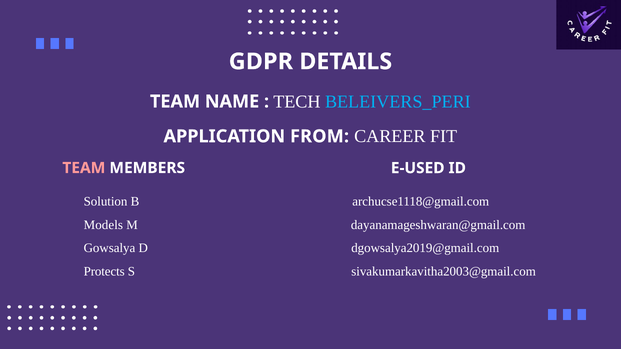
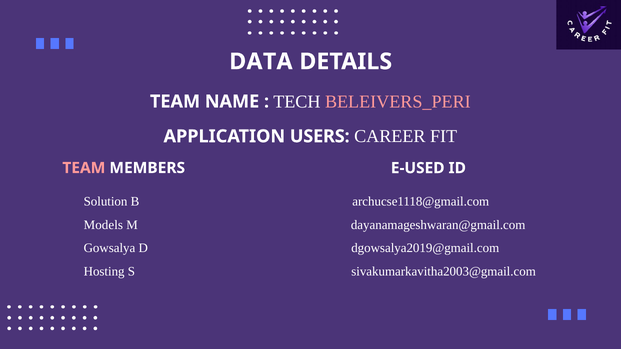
GDPR: GDPR -> DATA
BELEIVERS_PERI colour: light blue -> pink
FROM: FROM -> USERS
Protects: Protects -> Hosting
